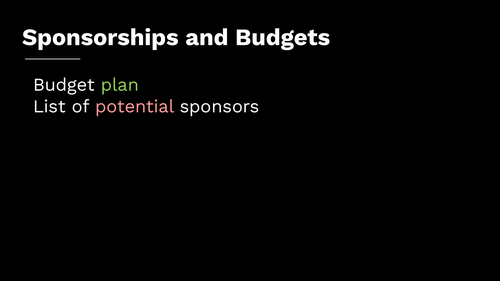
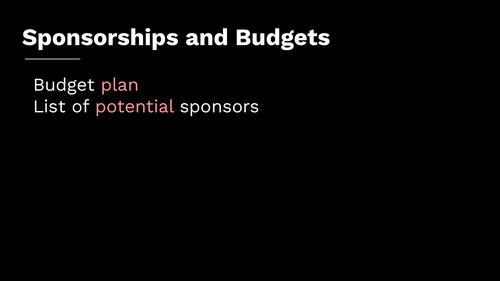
plan colour: light green -> pink
